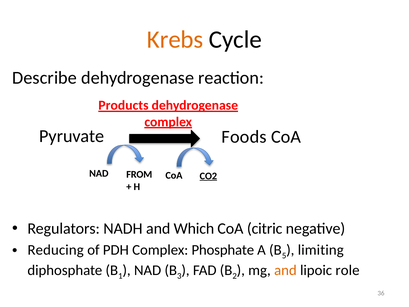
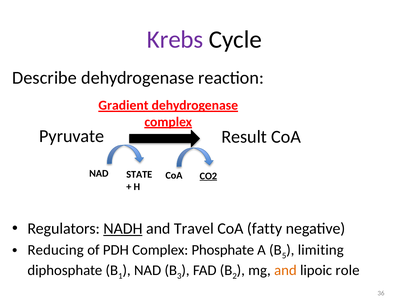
Krebs colour: orange -> purple
Products: Products -> Gradient
Foods: Foods -> Result
FROM: FROM -> STATE
NADH underline: none -> present
Which: Which -> Travel
citric: citric -> fatty
